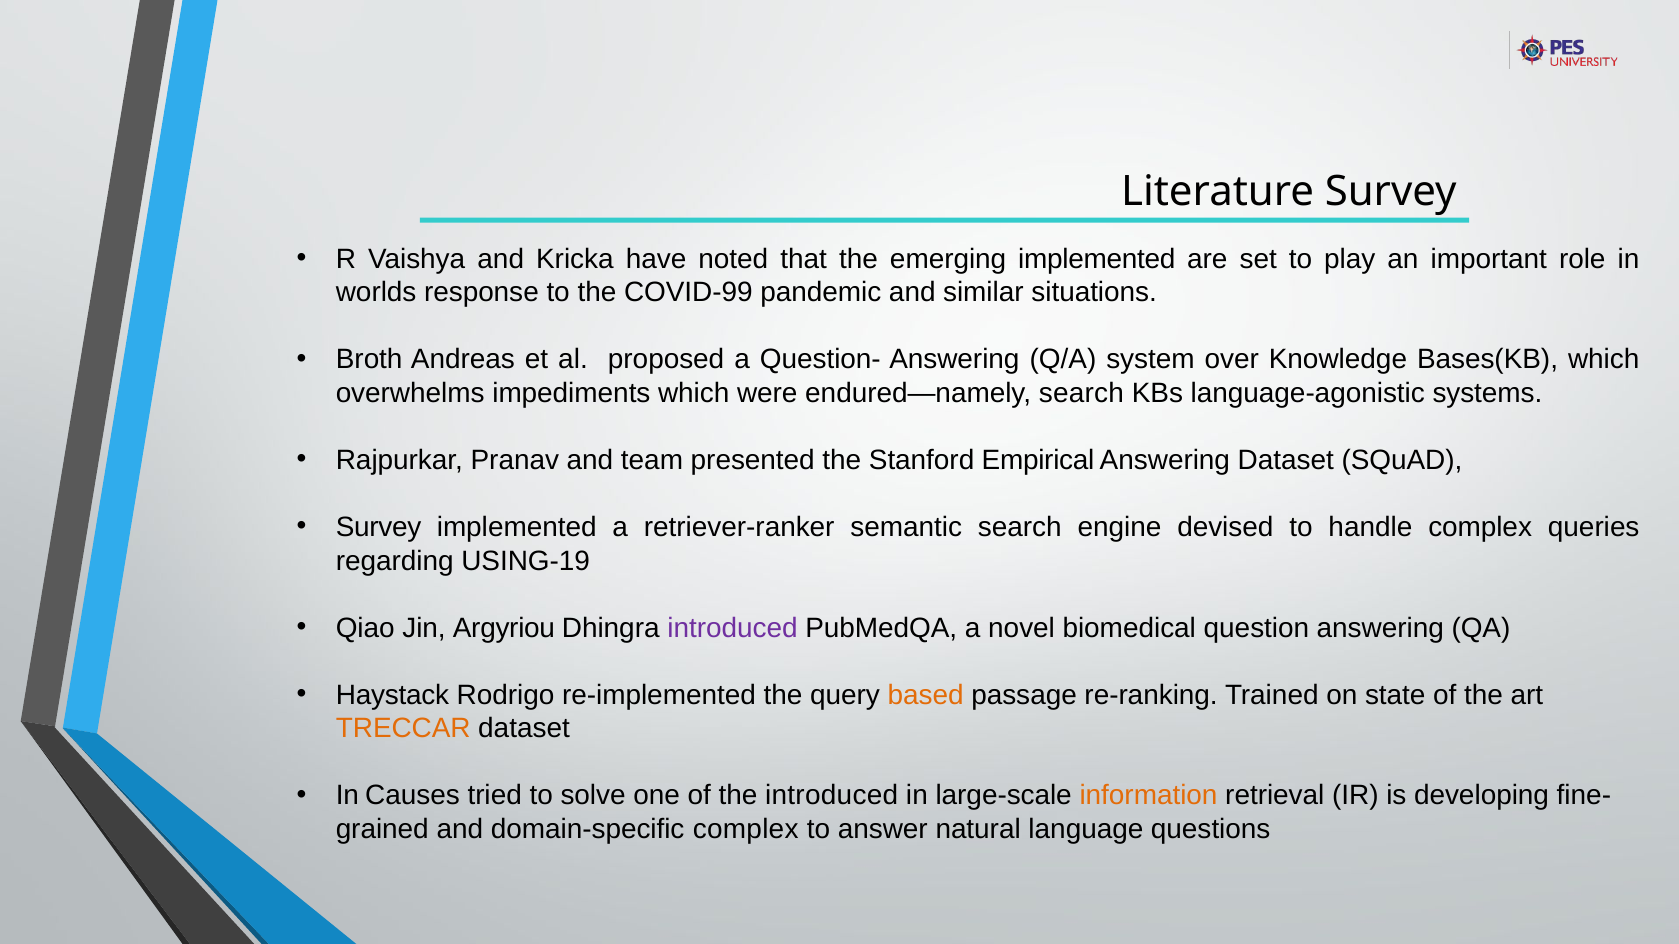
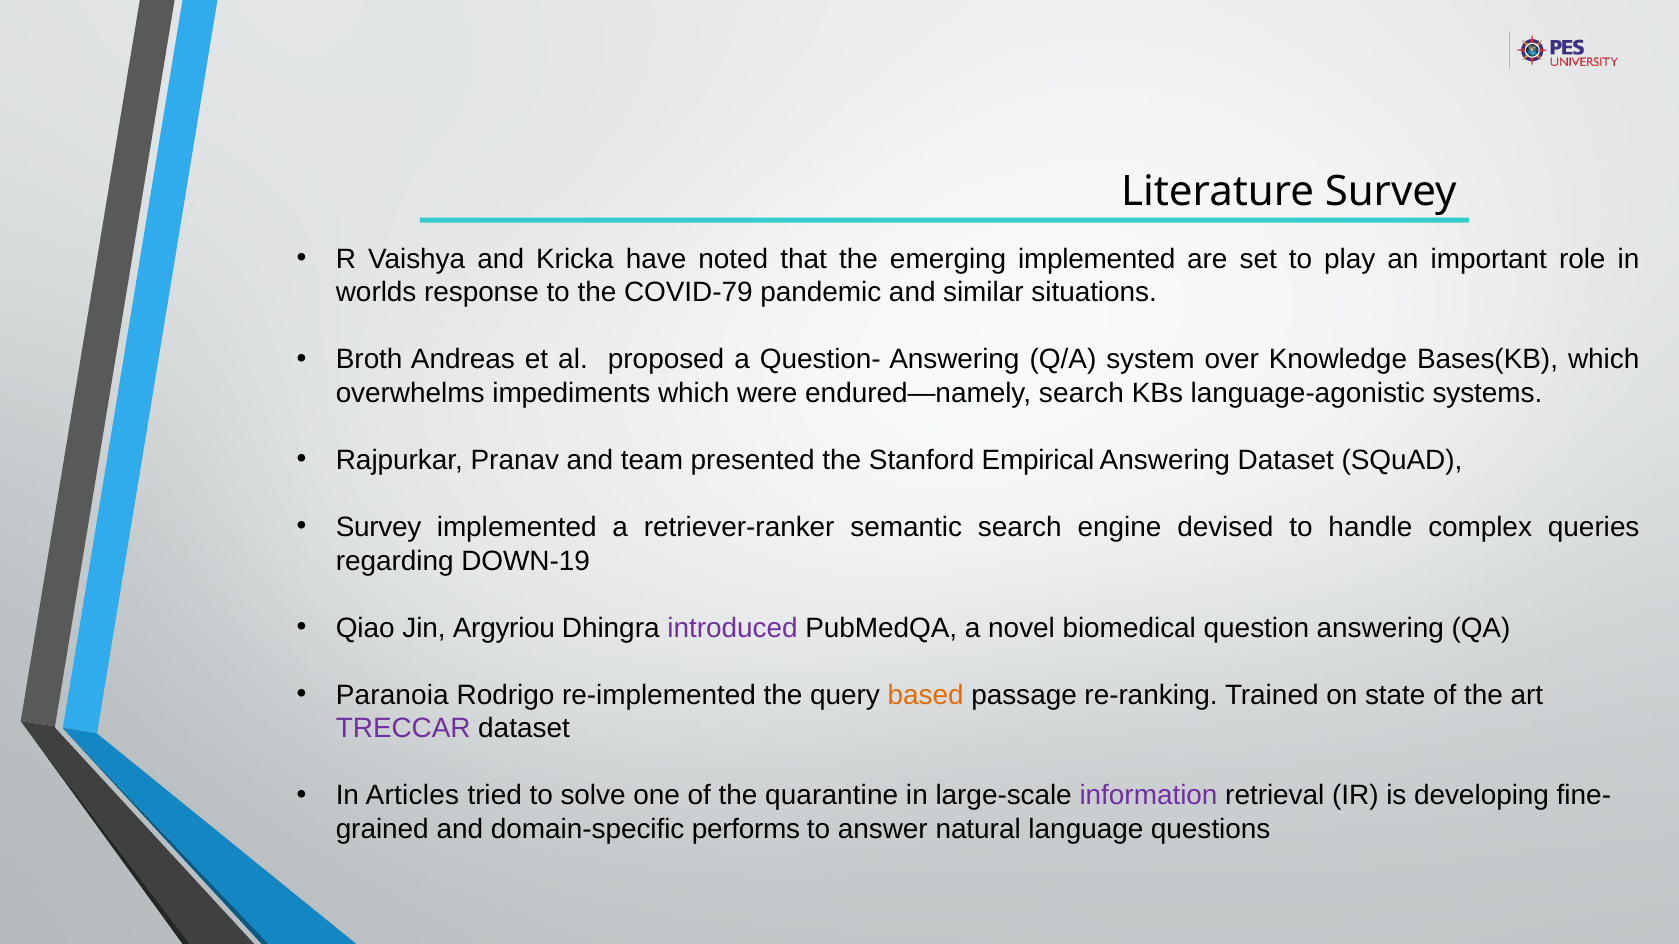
COVID-99: COVID-99 -> COVID-79
USING-19: USING-19 -> DOWN-19
Haystack: Haystack -> Paranoia
TRECCAR colour: orange -> purple
Causes: Causes -> Articles
the introduced: introduced -> quarantine
information colour: orange -> purple
domain-specific complex: complex -> performs
